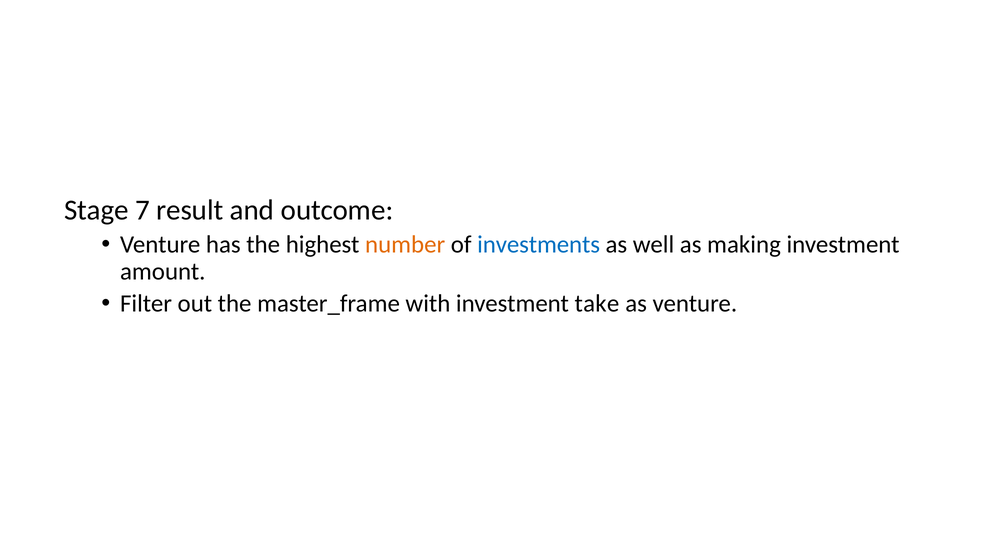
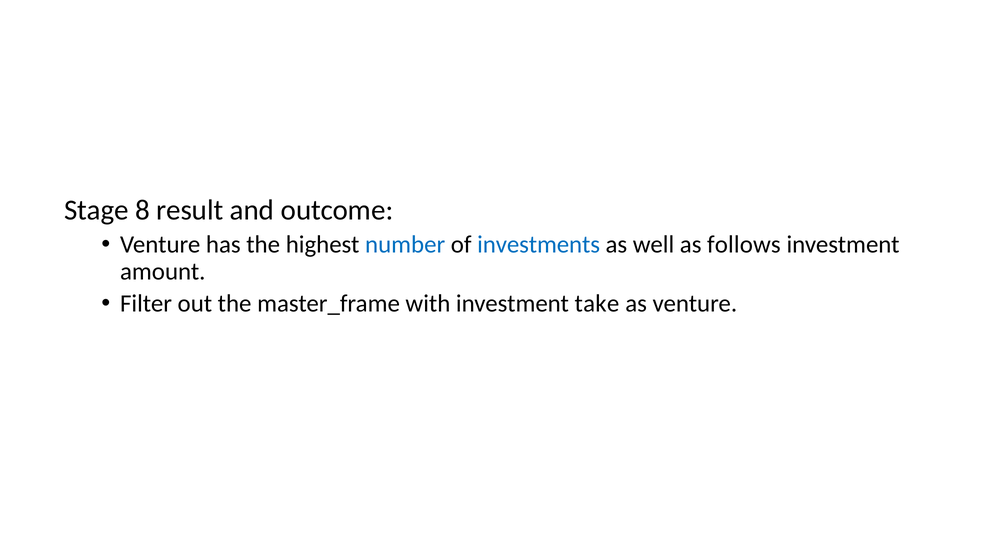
7: 7 -> 8
number colour: orange -> blue
making: making -> follows
